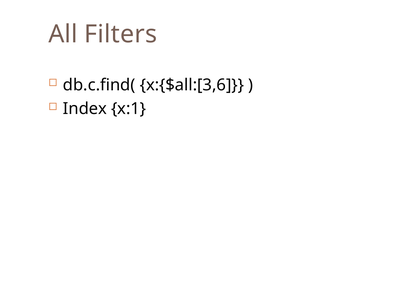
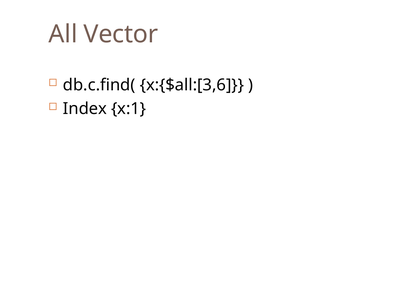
Filters: Filters -> Vector
